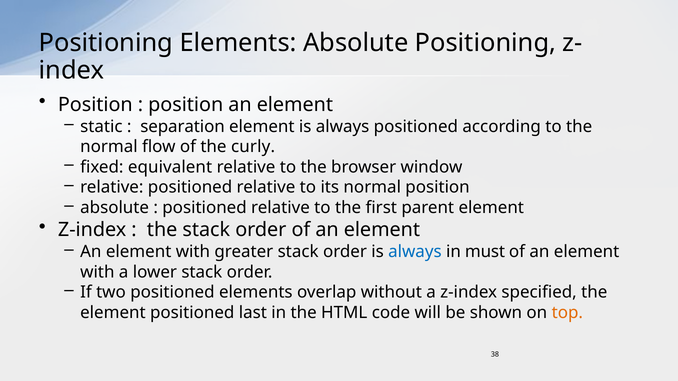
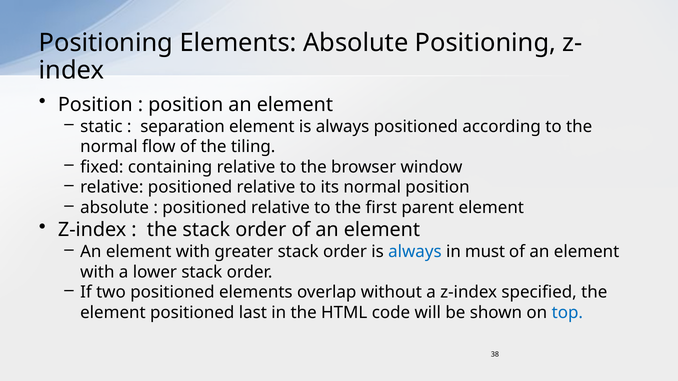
curly: curly -> tiling
equivalent: equivalent -> containing
top colour: orange -> blue
